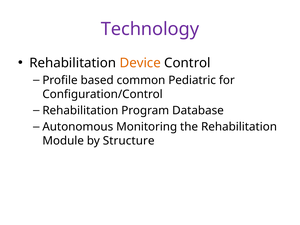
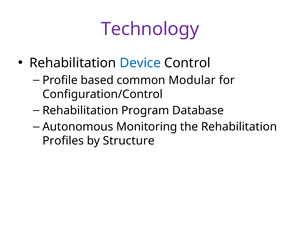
Device colour: orange -> blue
Pediatric: Pediatric -> Modular
Module: Module -> Profiles
